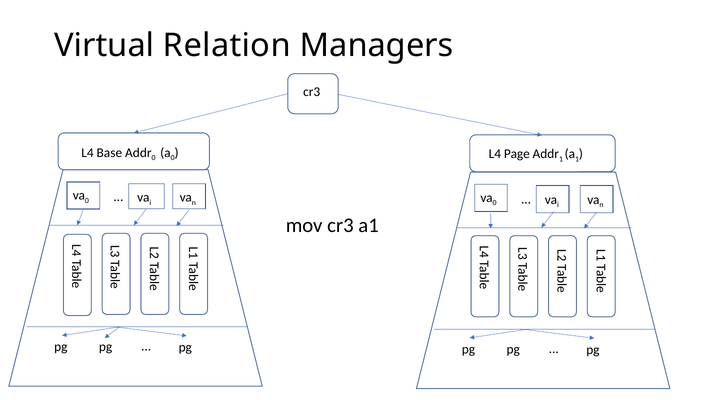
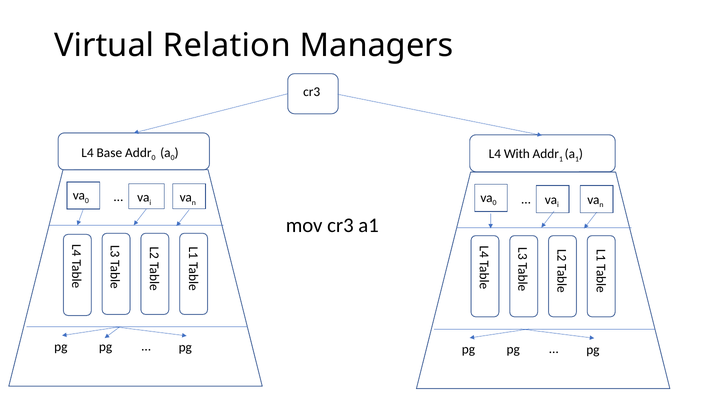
Page: Page -> With
